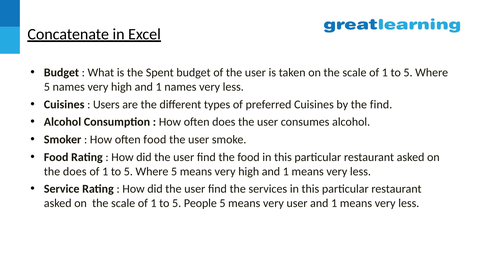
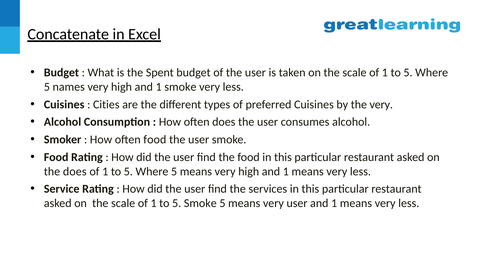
1 names: names -> smoke
Users: Users -> Cities
the find: find -> very
5 People: People -> Smoke
